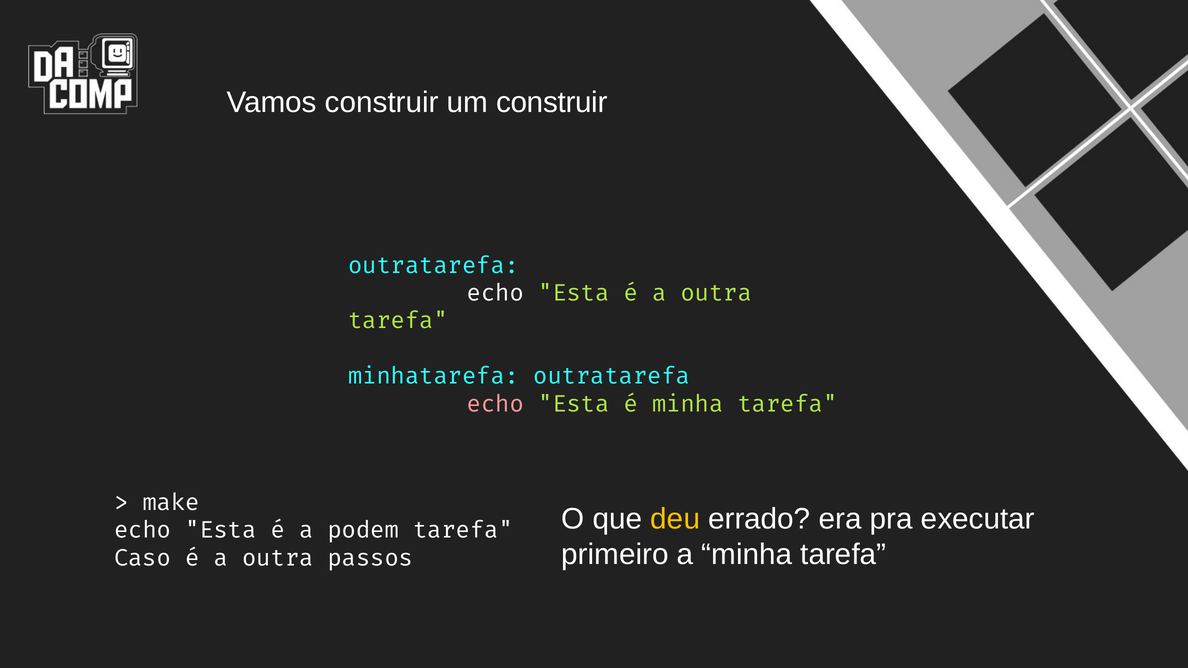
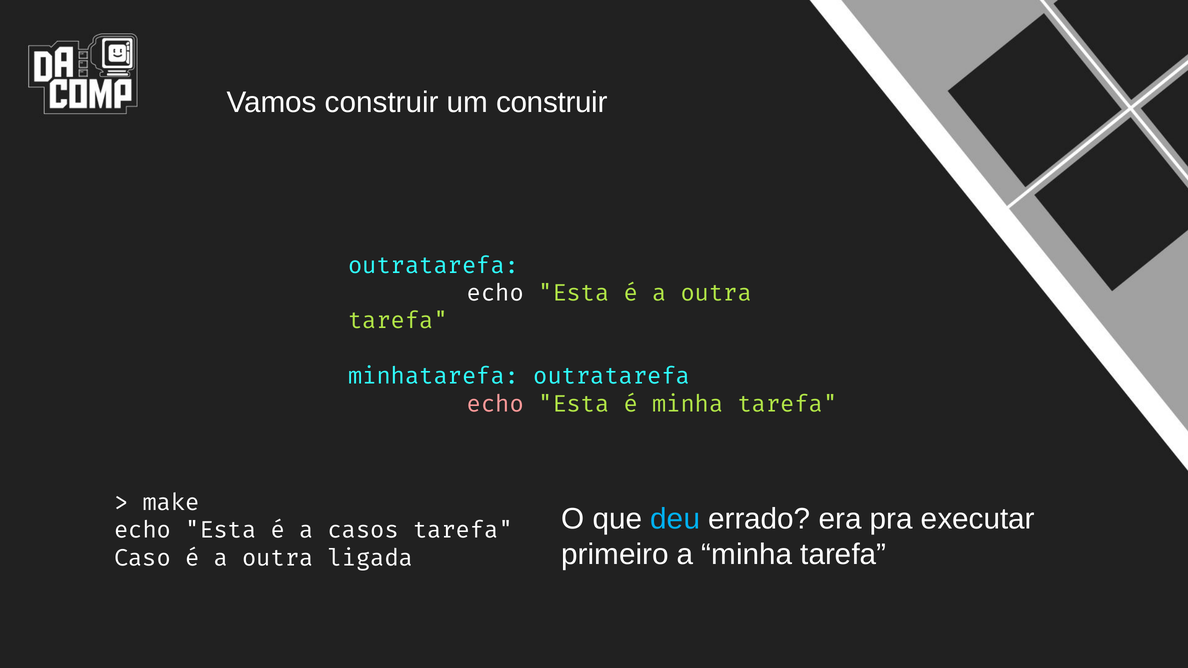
deu colour: yellow -> light blue
podem: podem -> casos
passos: passos -> ligada
